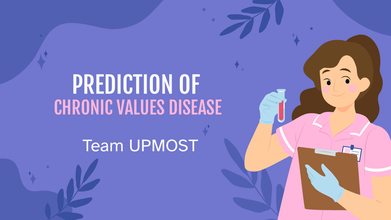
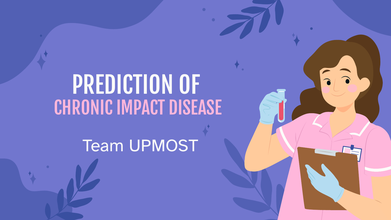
VALUES: VALUES -> IMPACT
